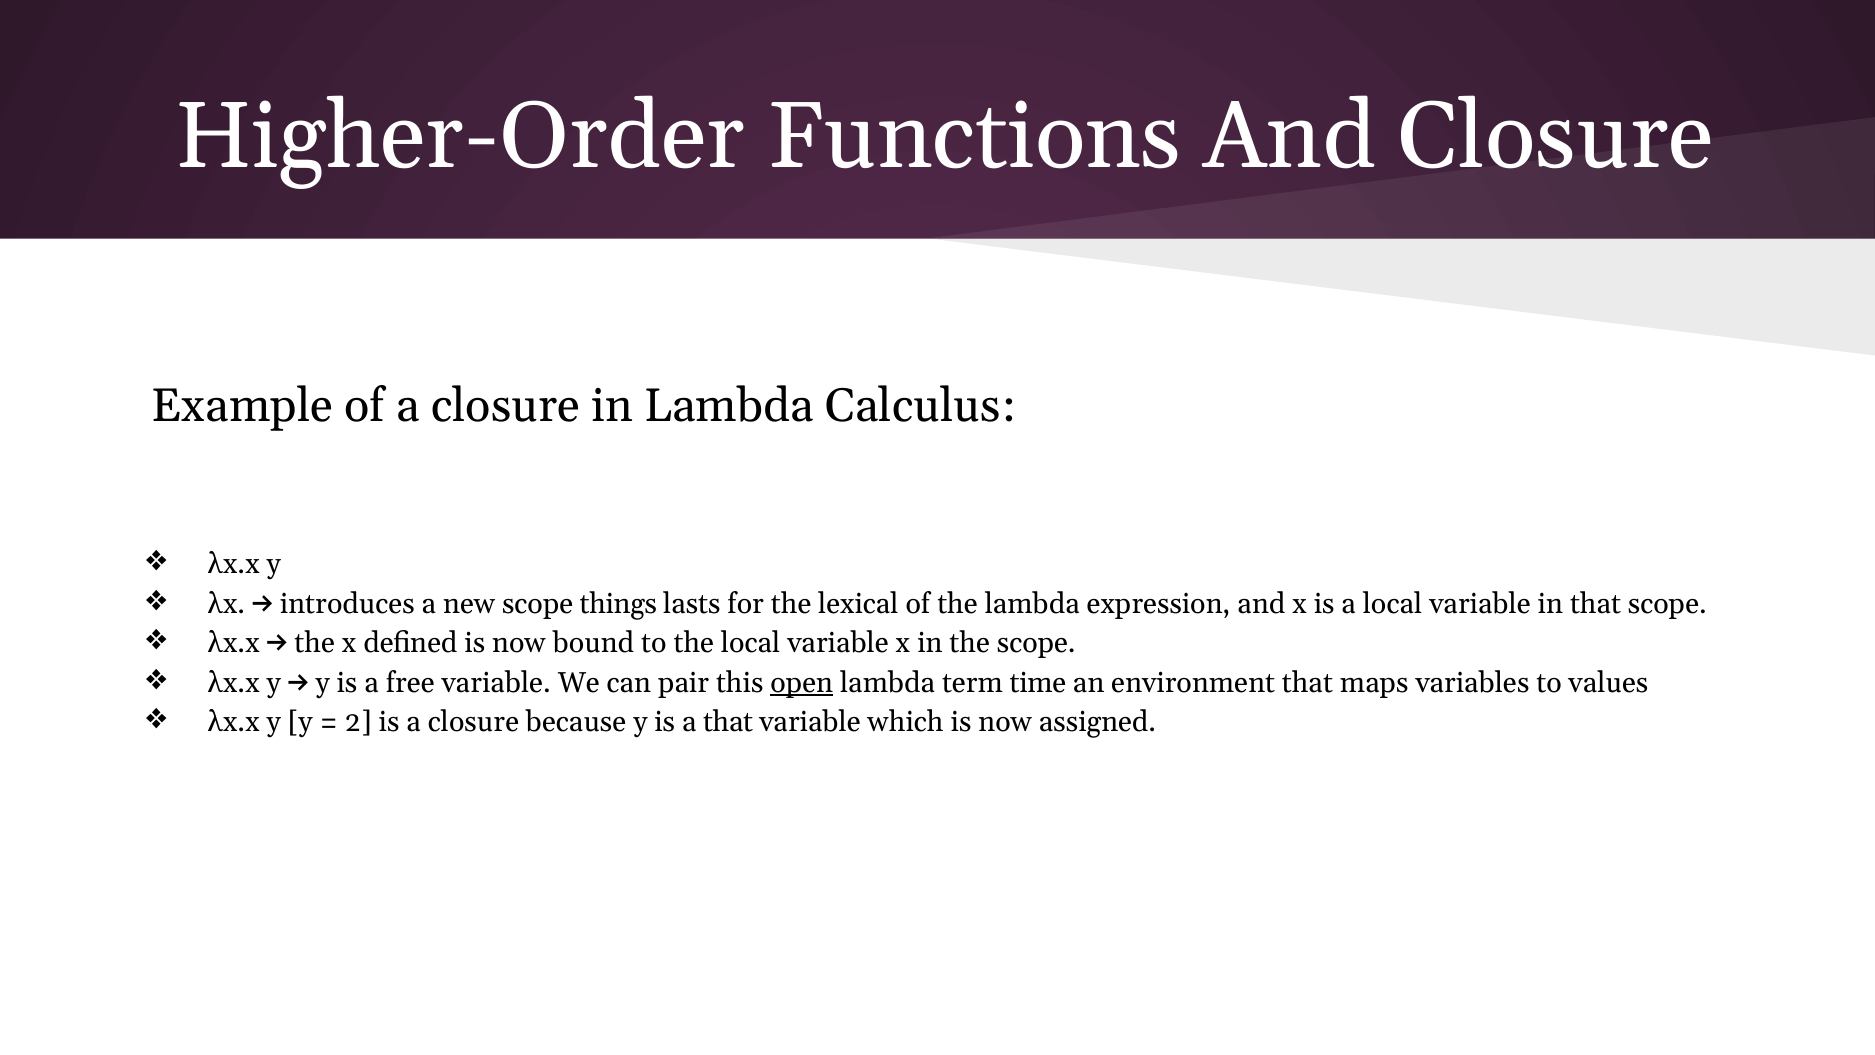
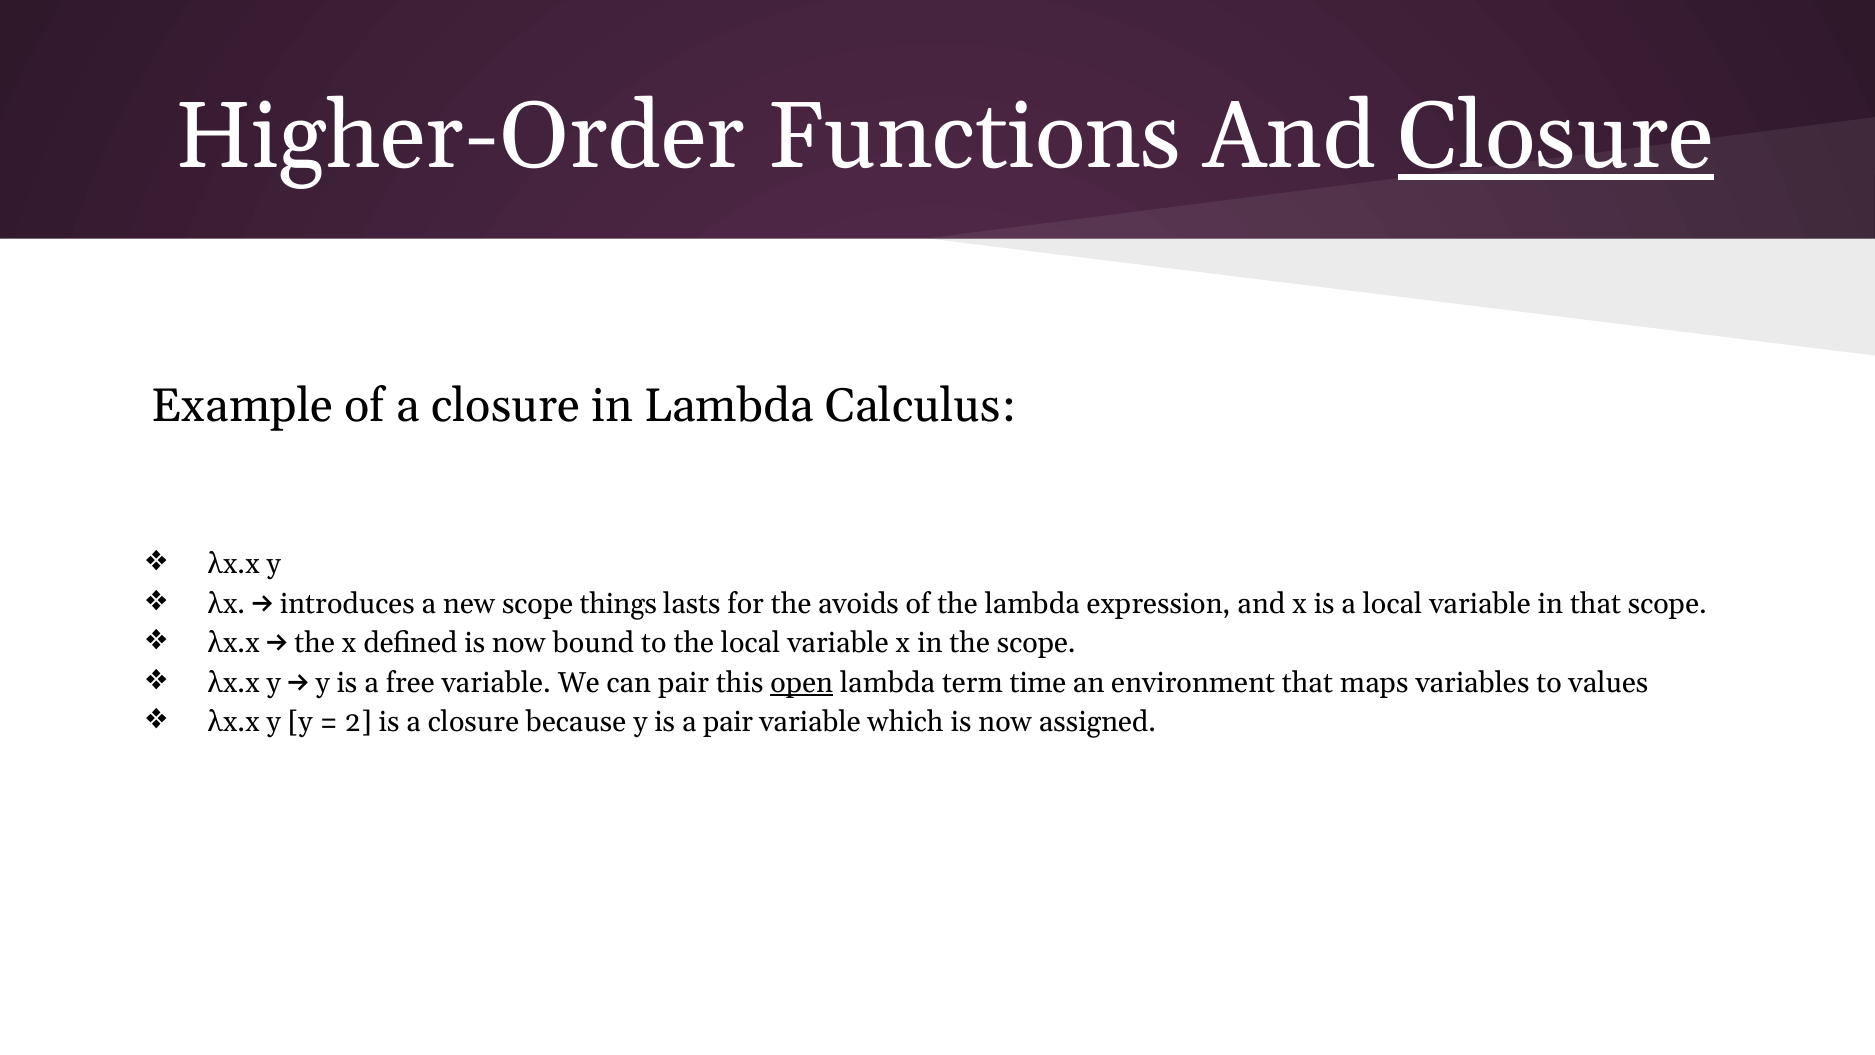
Closure at (1556, 137) underline: none -> present
lexical: lexical -> avoids
a that: that -> pair
